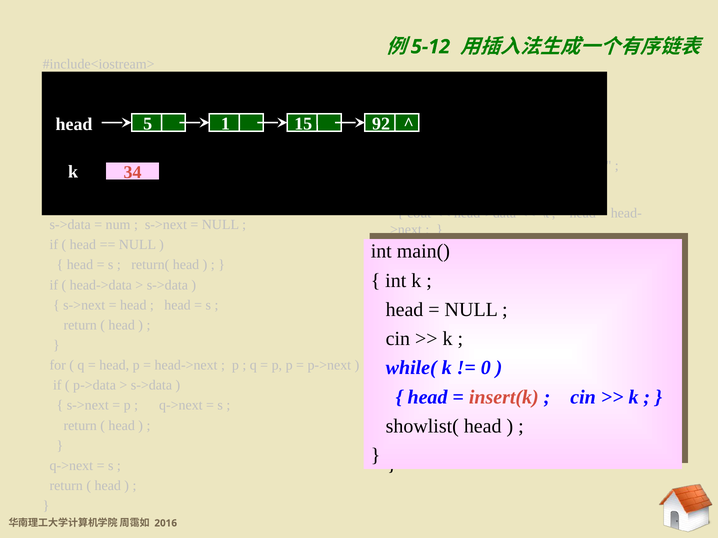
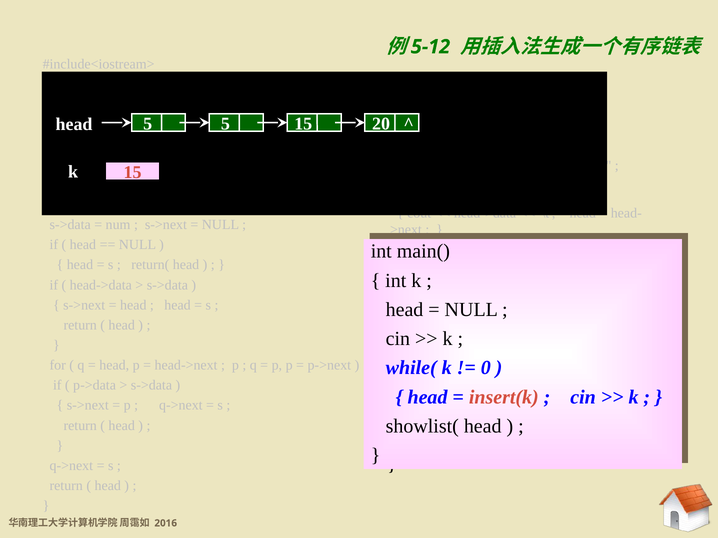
1 at (225, 124): 1 -> 5
92: 92 -> 20
k 34: 34 -> 15
